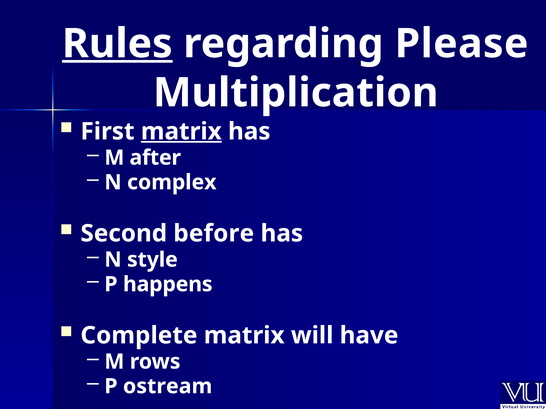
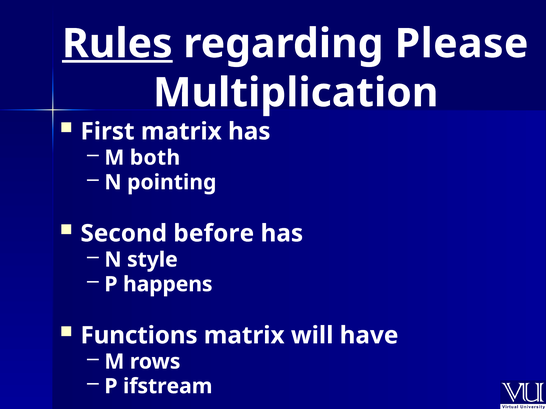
matrix at (181, 132) underline: present -> none
after: after -> both
complex: complex -> pointing
Complete: Complete -> Functions
ostream: ostream -> ifstream
